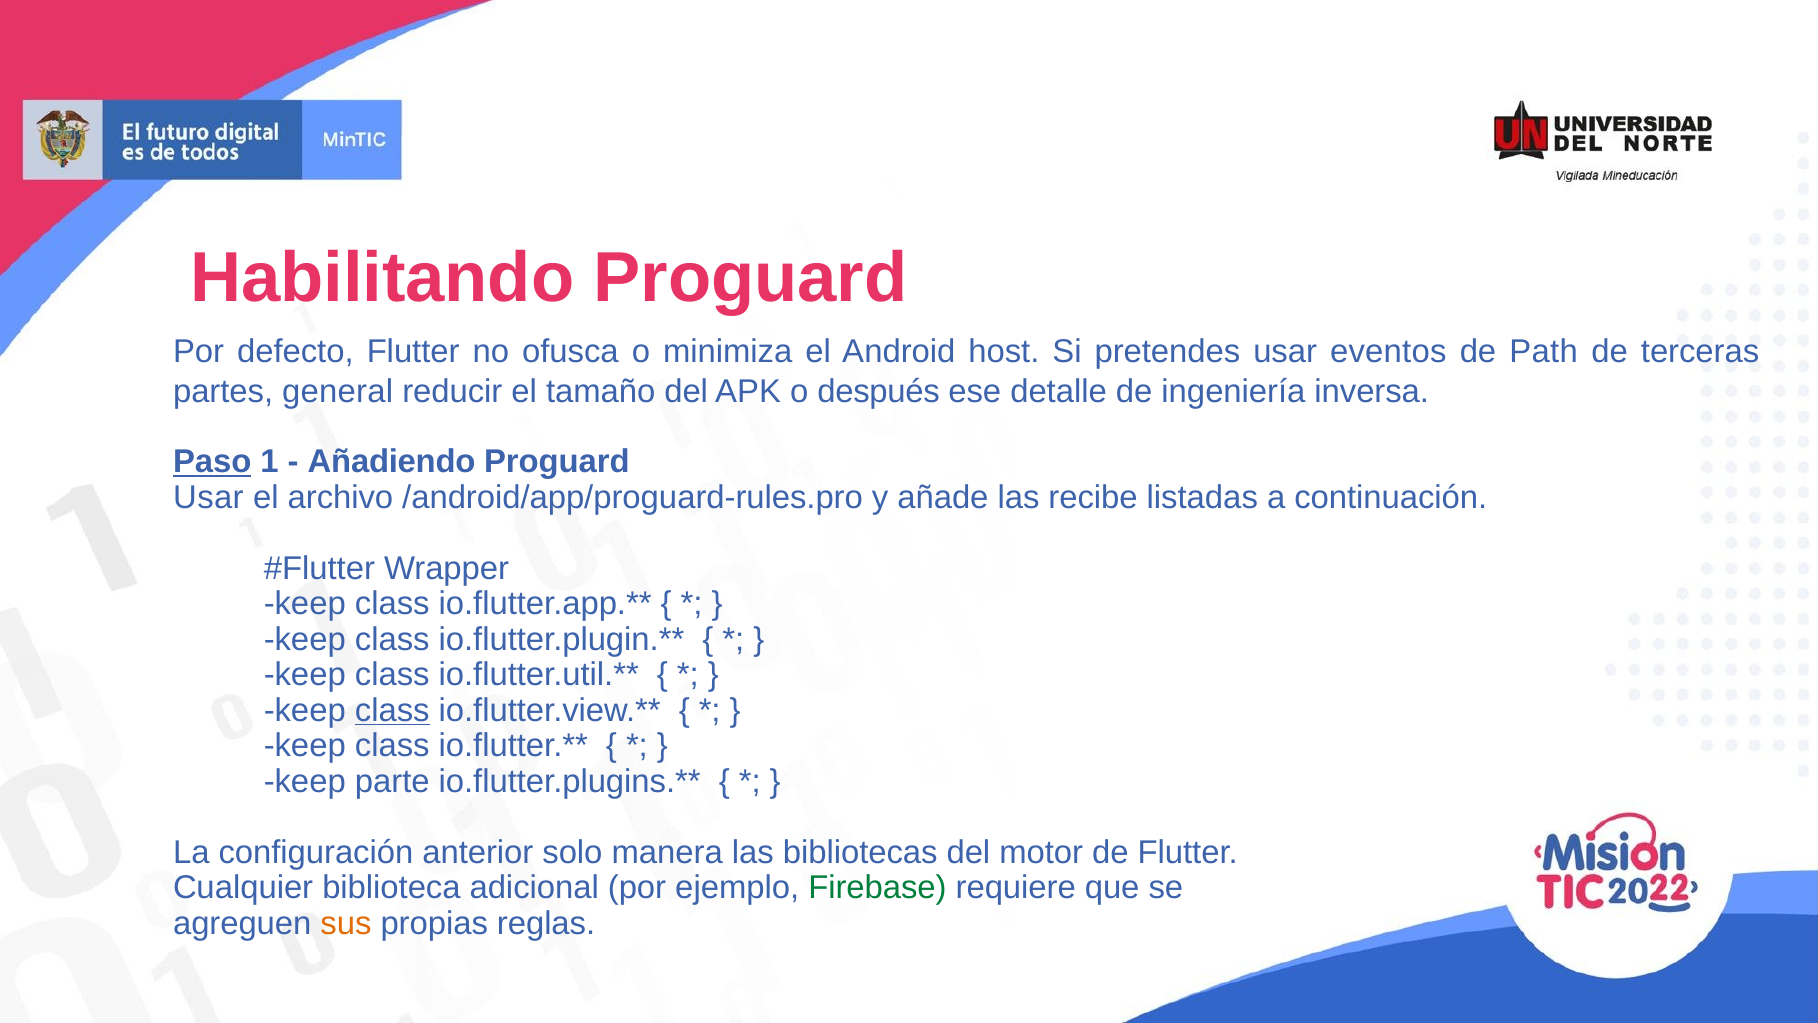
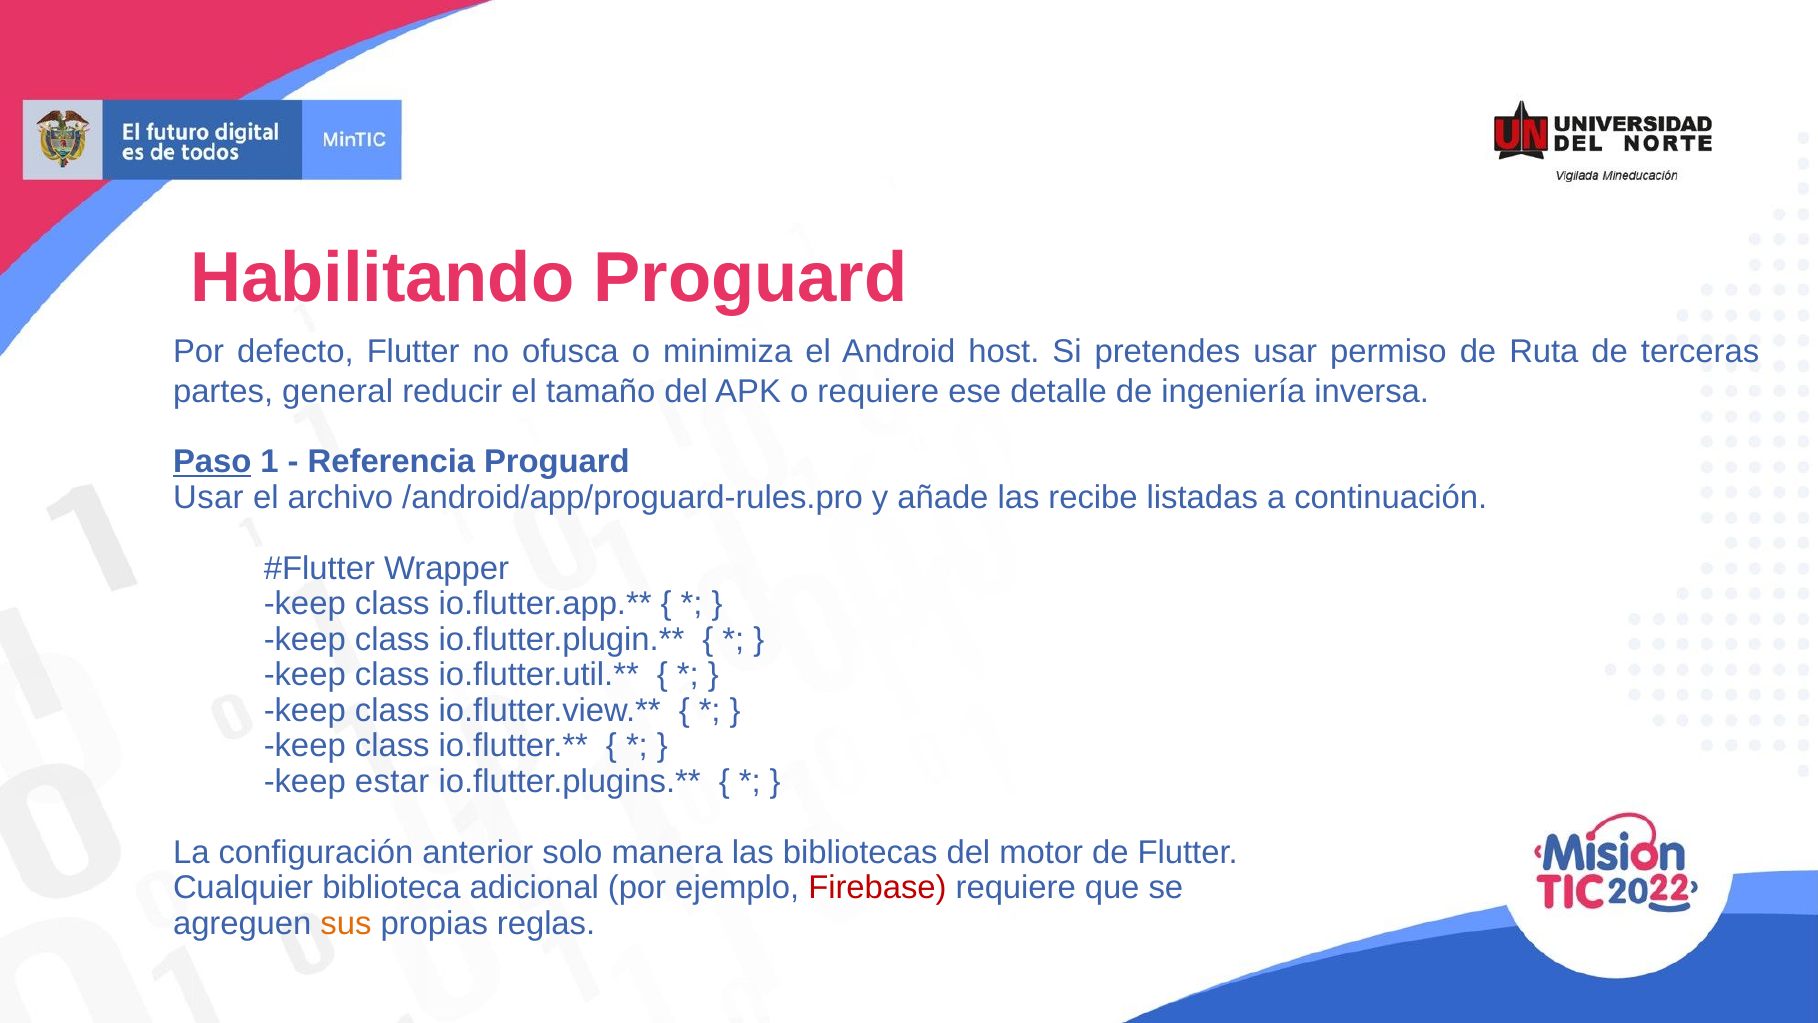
eventos: eventos -> permiso
Path: Path -> Ruta
o después: después -> requiere
Añadiendo: Añadiendo -> Referencia
class at (392, 710) underline: present -> none
parte: parte -> estar
Firebase colour: green -> red
